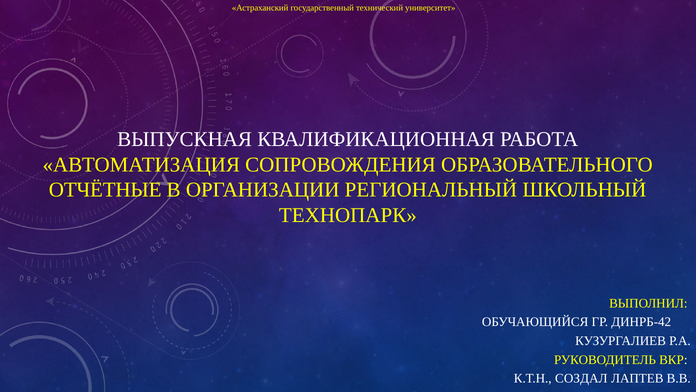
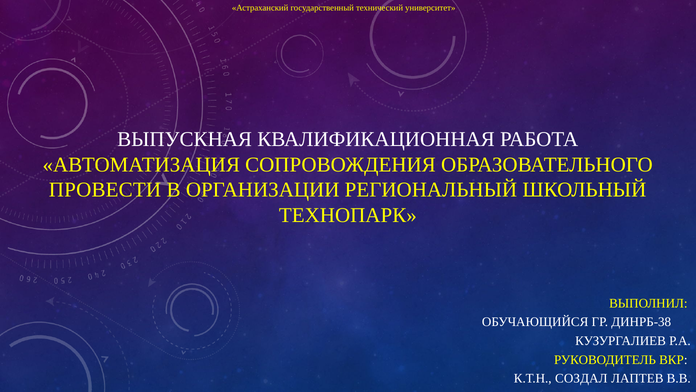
ОТЧЁТНЫЕ: ОТЧЁТНЫЕ -> ПРОВЕСТИ
ДИНРБ-42: ДИНРБ-42 -> ДИНРБ-38
